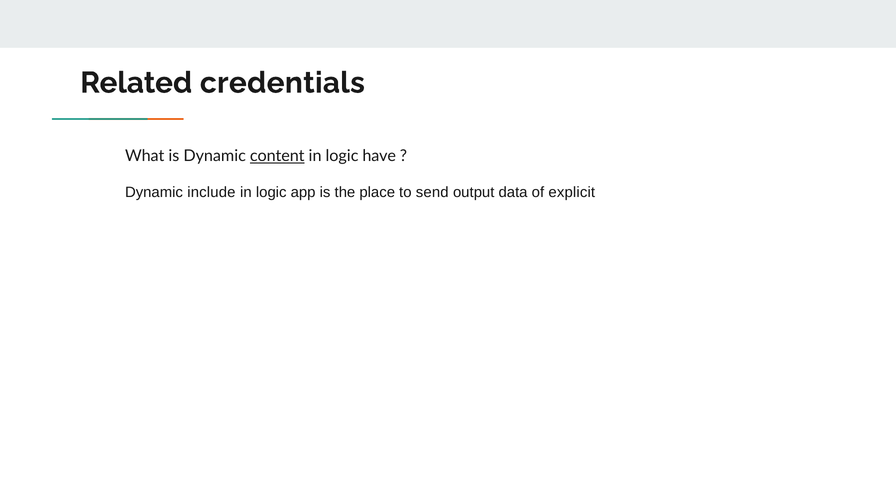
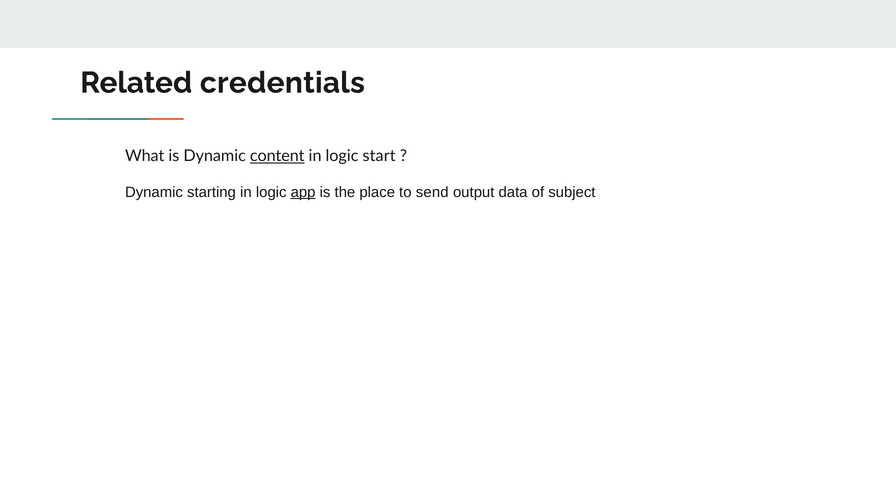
have: have -> start
include: include -> starting
app underline: none -> present
explicit: explicit -> subject
